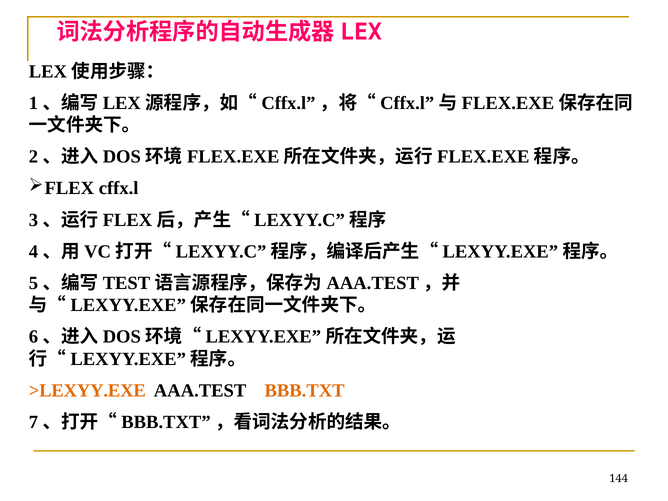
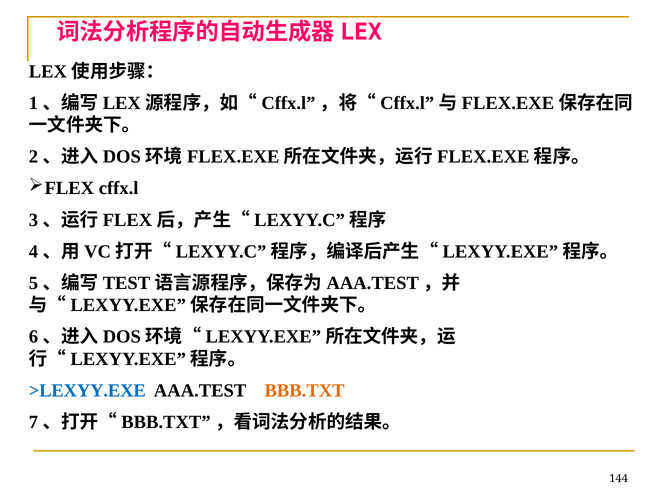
>LEXYY.EXE colour: orange -> blue
